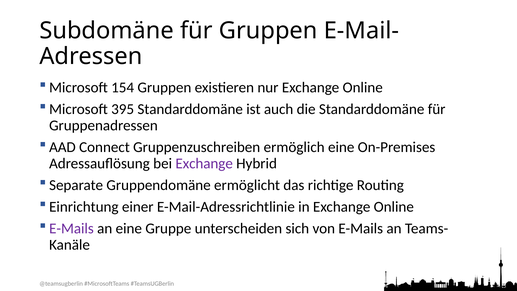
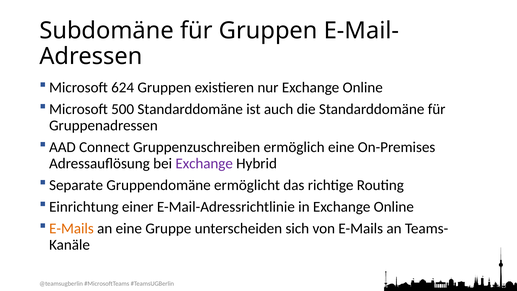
154: 154 -> 624
395: 395 -> 500
E-Mails at (71, 228) colour: purple -> orange
